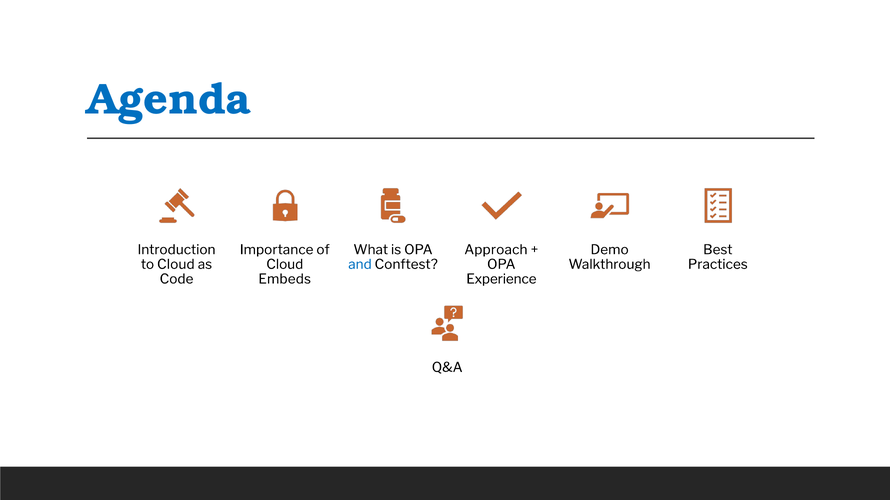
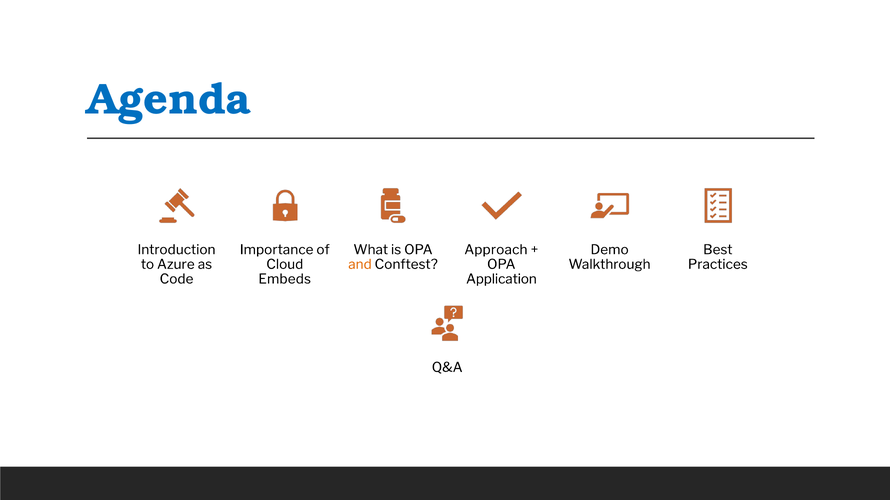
to Cloud: Cloud -> Azure
and colour: blue -> orange
Experience: Experience -> Application
